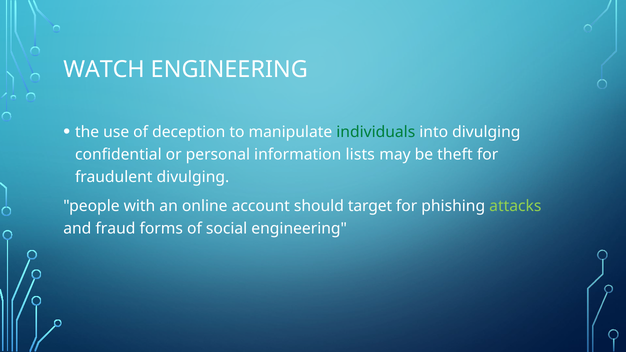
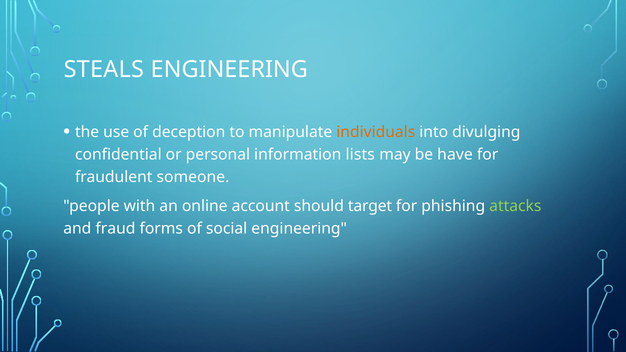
WATCH: WATCH -> STEALS
individuals colour: green -> orange
theft: theft -> have
fraudulent divulging: divulging -> someone
